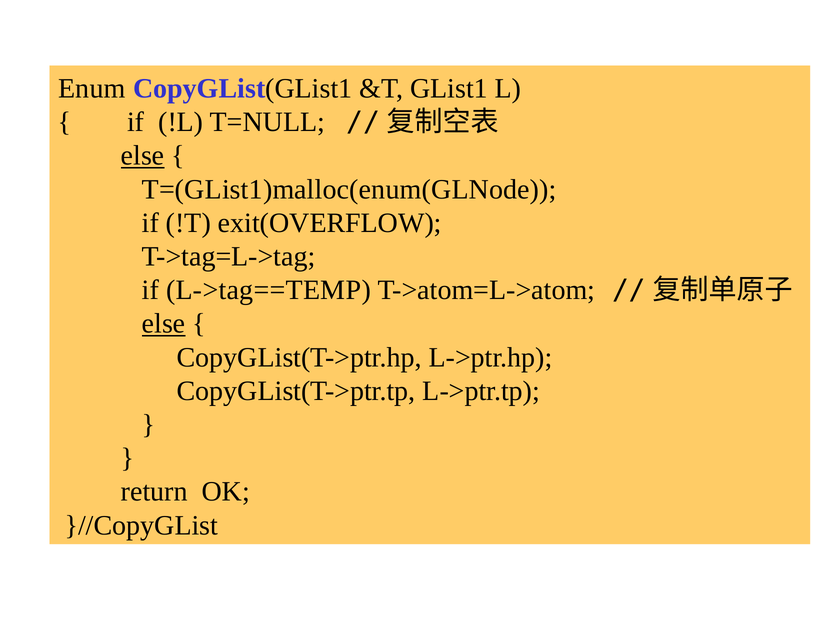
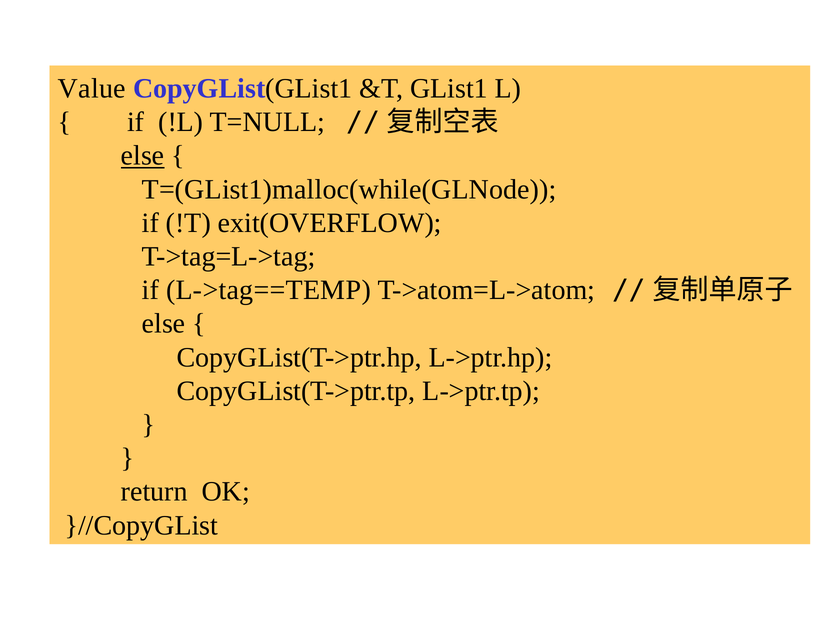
Enum: Enum -> Value
T=(GList1)malloc(enum(GLNode: T=(GList1)malloc(enum(GLNode -> T=(GList1)malloc(while(GLNode
else at (164, 324) underline: present -> none
